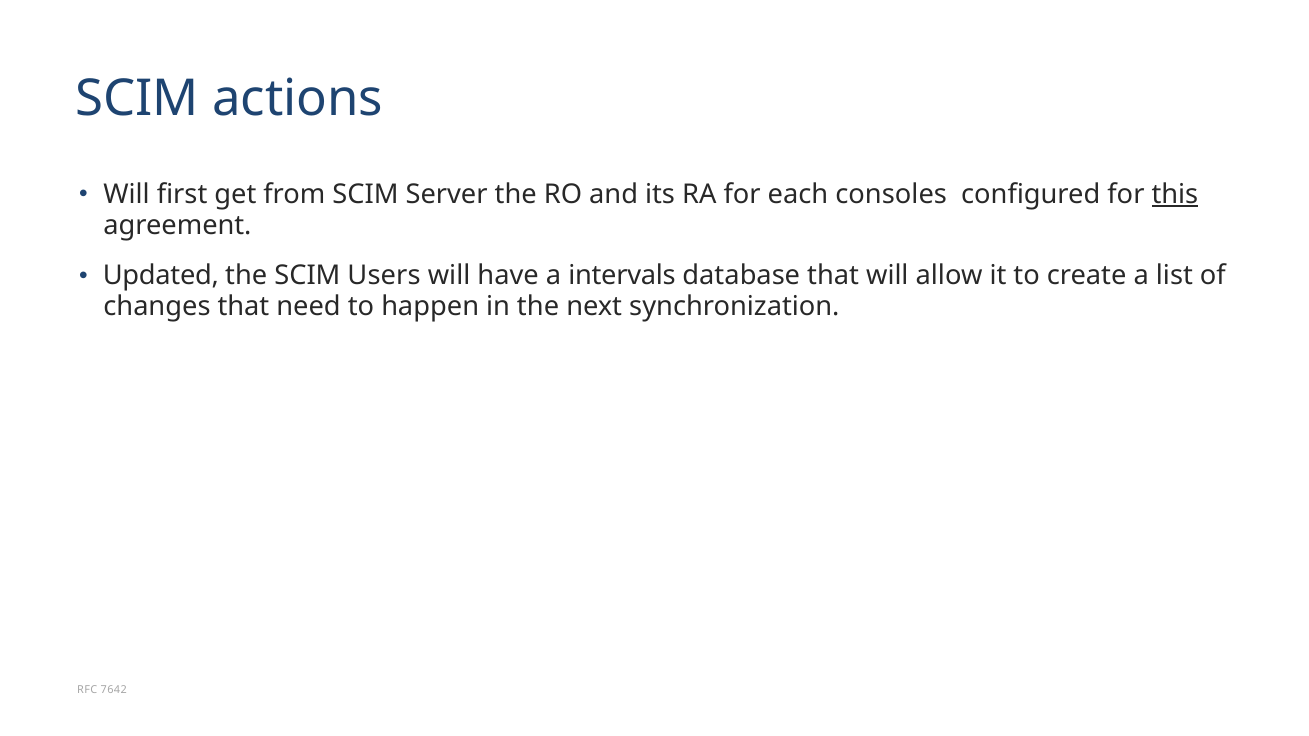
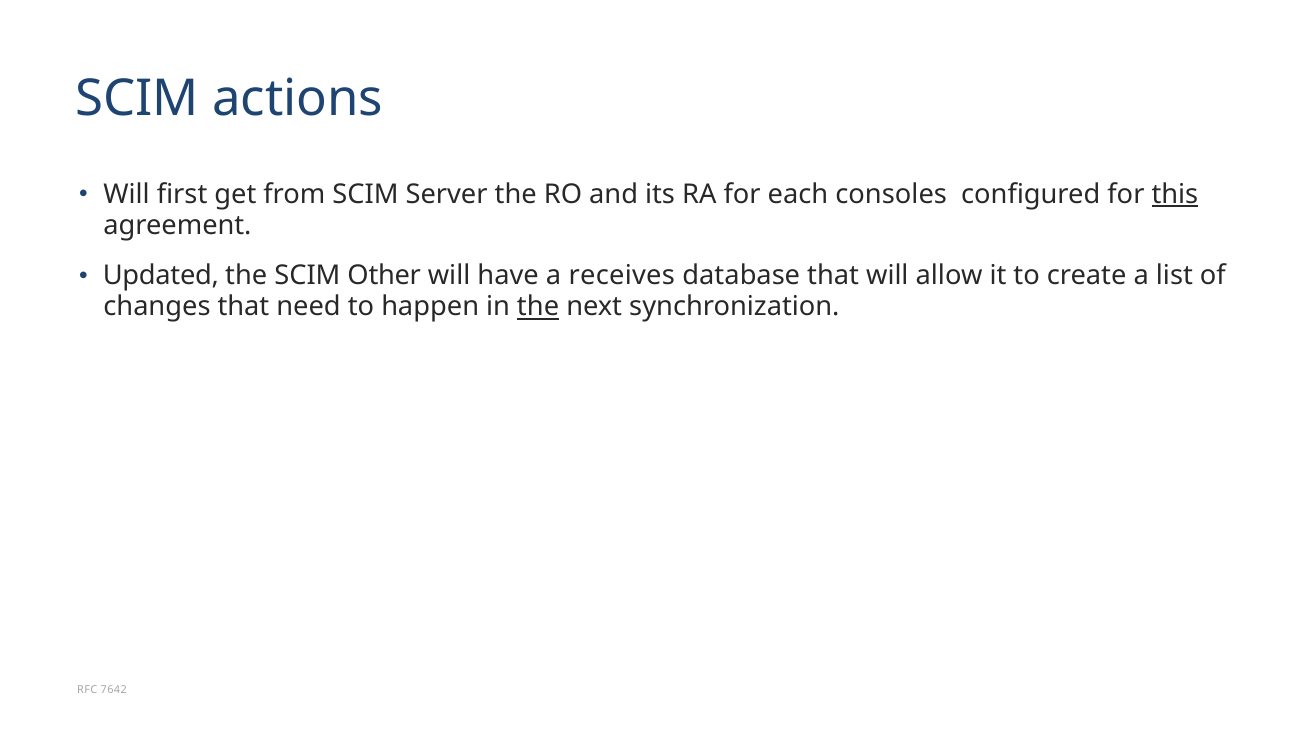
Users: Users -> Other
intervals: intervals -> receives
the at (538, 307) underline: none -> present
